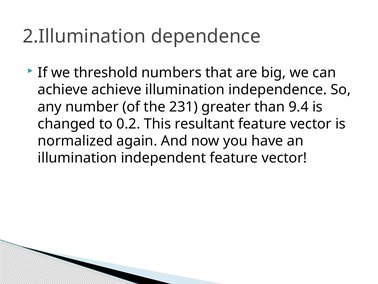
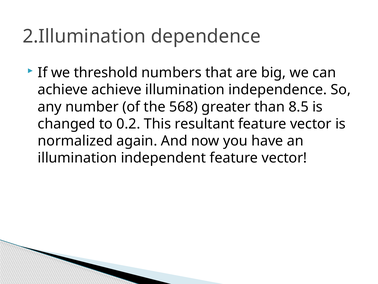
231: 231 -> 568
9.4: 9.4 -> 8.5
